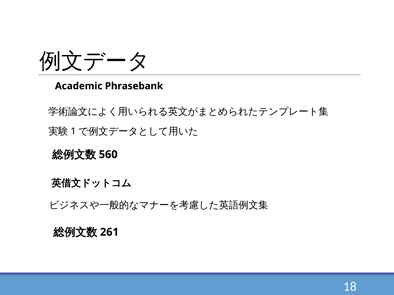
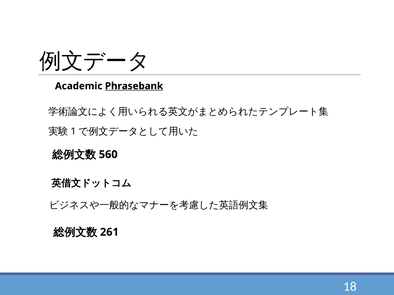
Phrasebank underline: none -> present
